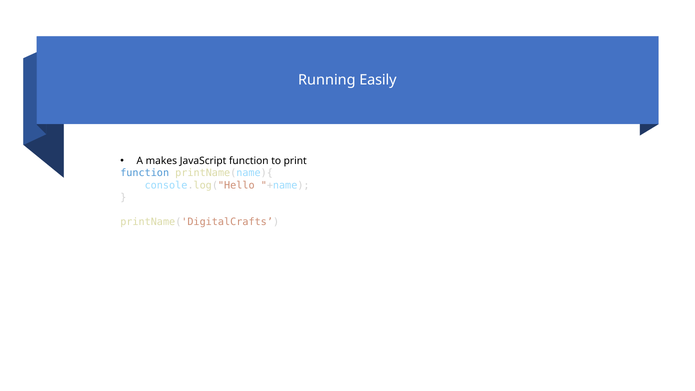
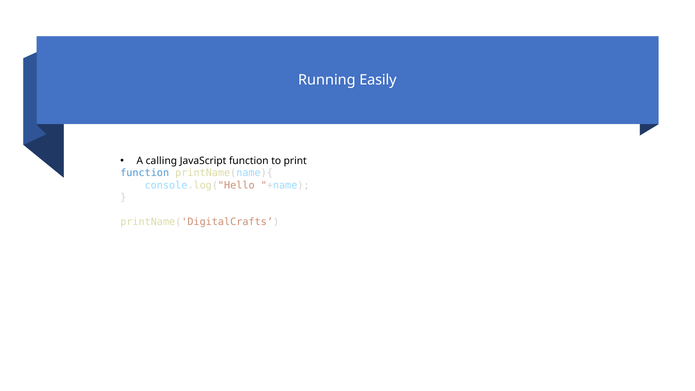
makes: makes -> calling
